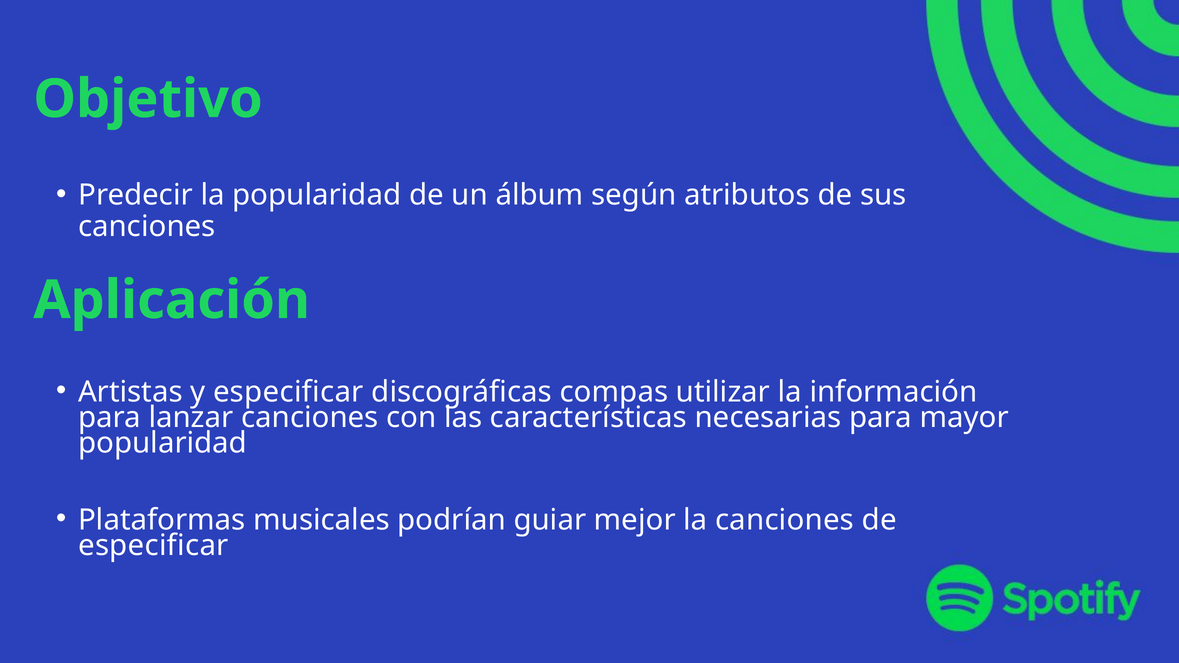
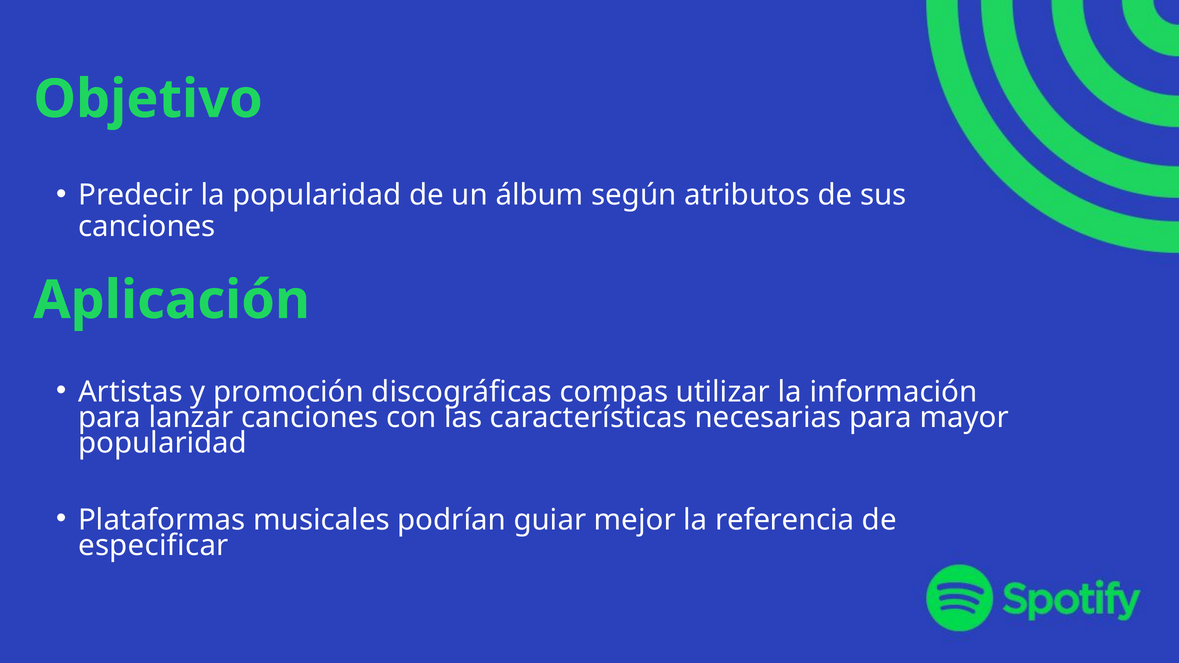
y especificar: especificar -> promoción
la canciones: canciones -> referencia
